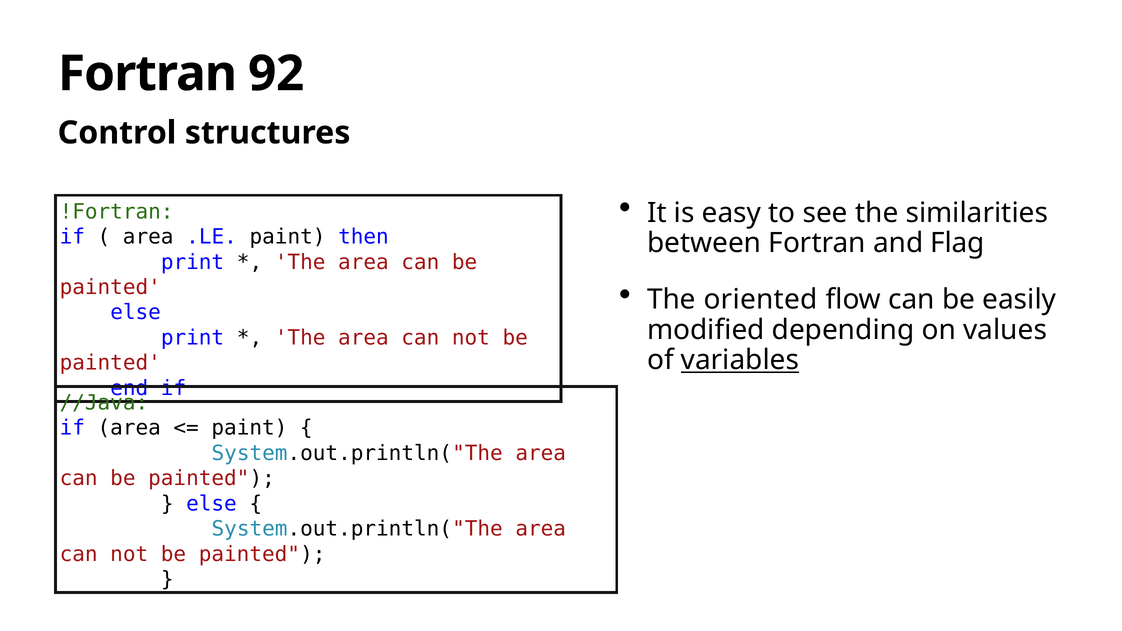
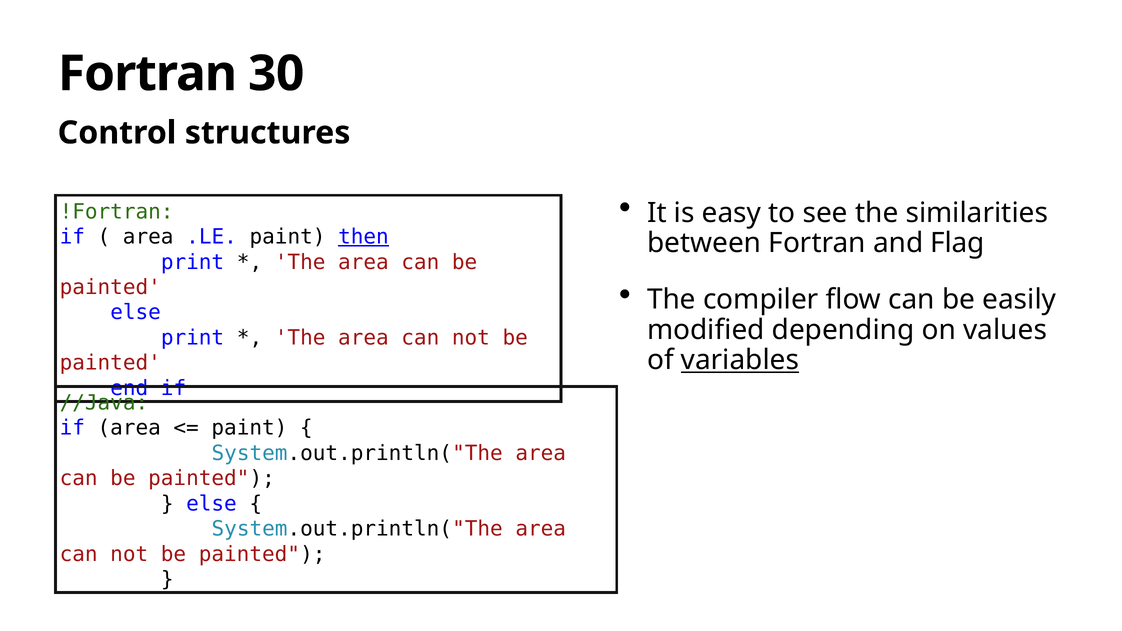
92: 92 -> 30
then underline: none -> present
oriented: oriented -> compiler
